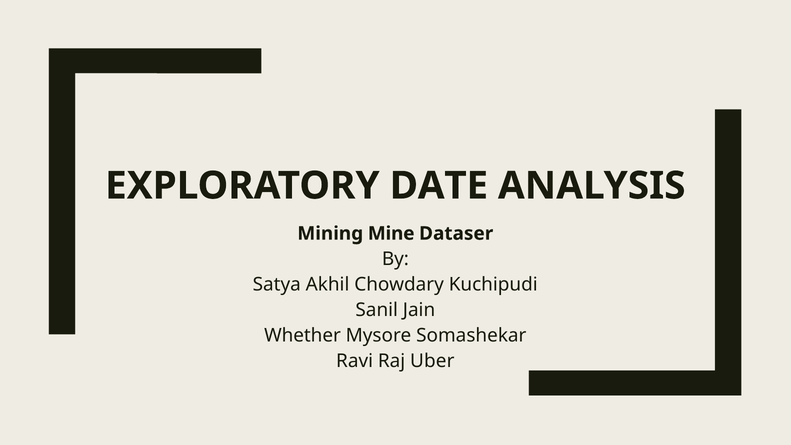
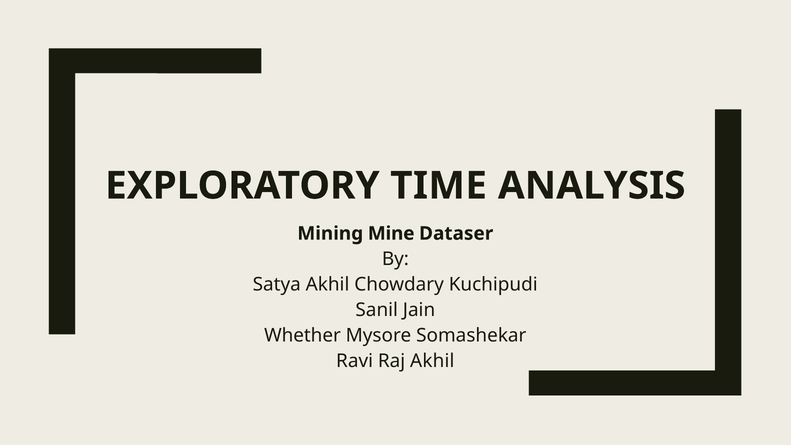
DATE: DATE -> TIME
Raj Uber: Uber -> Akhil
